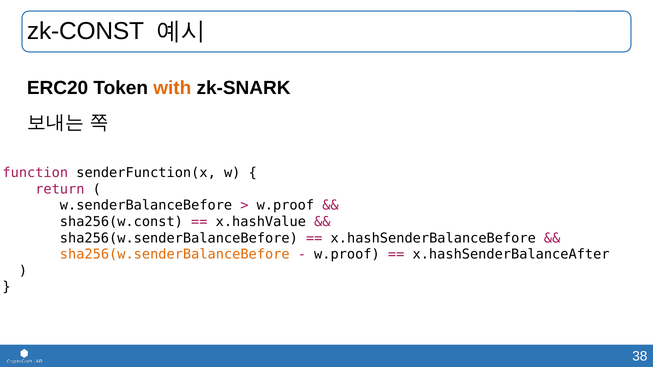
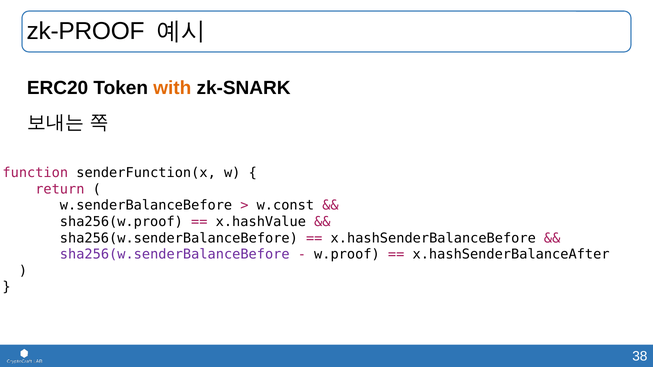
zk-CONST: zk-CONST -> zk-PROOF
w.proof at (285, 206): w.proof -> w.const
sha256(w.const: sha256(w.const -> sha256(w.proof
sha256(w.senderBalanceBefore at (175, 255) colour: orange -> purple
